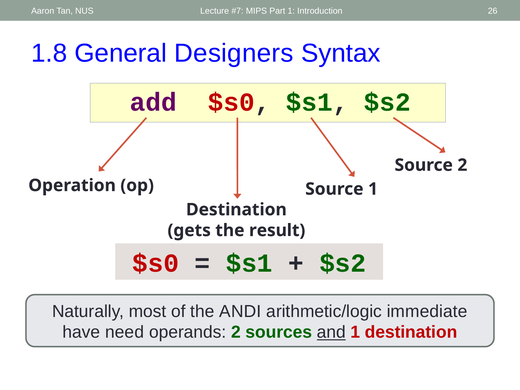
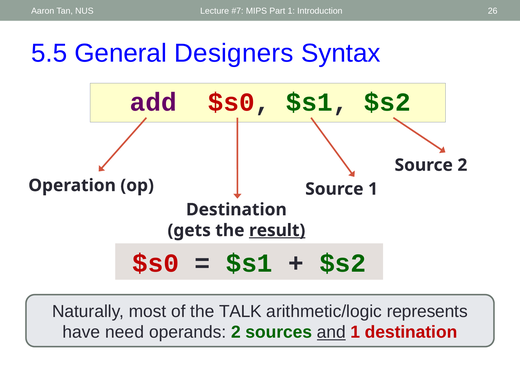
1.8: 1.8 -> 5.5
result underline: none -> present
ANDI: ANDI -> TALK
immediate: immediate -> represents
